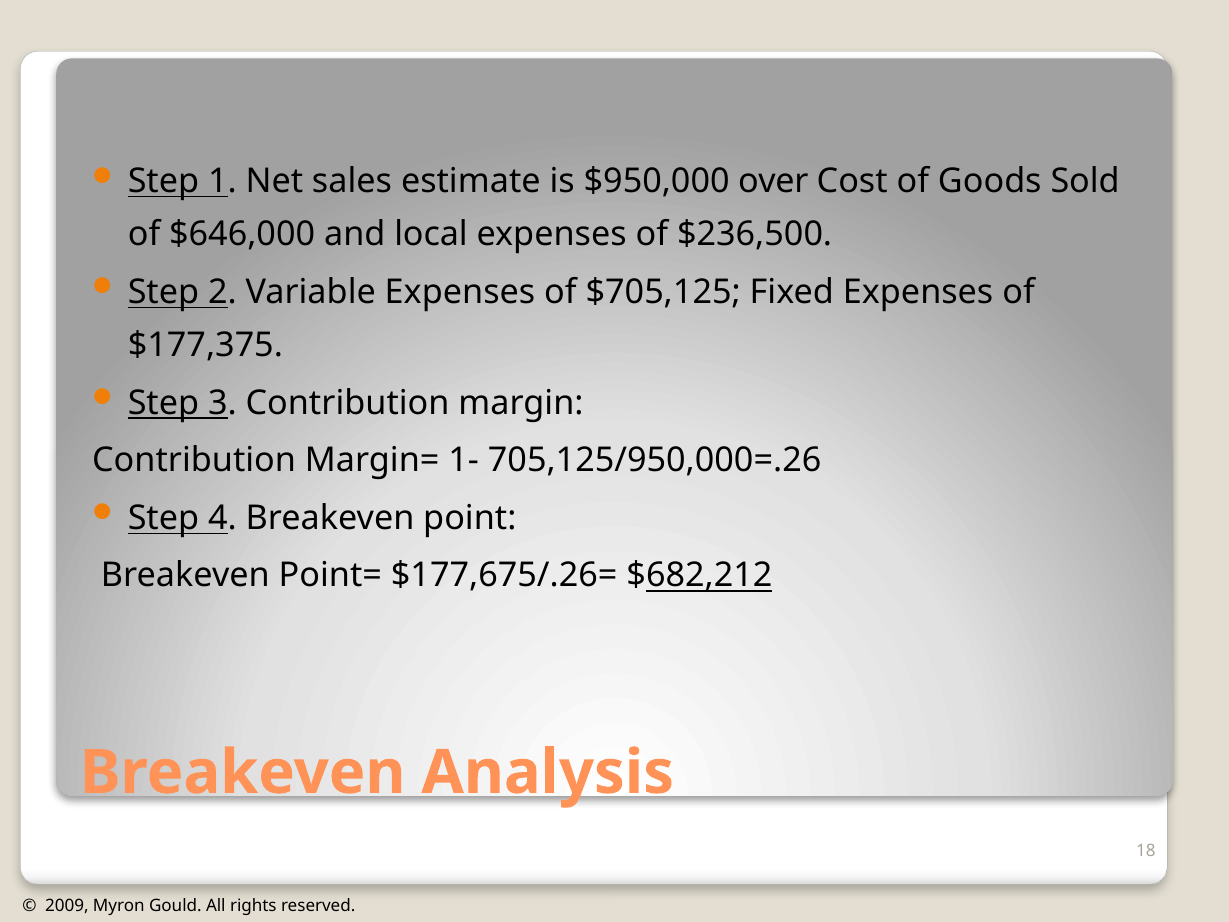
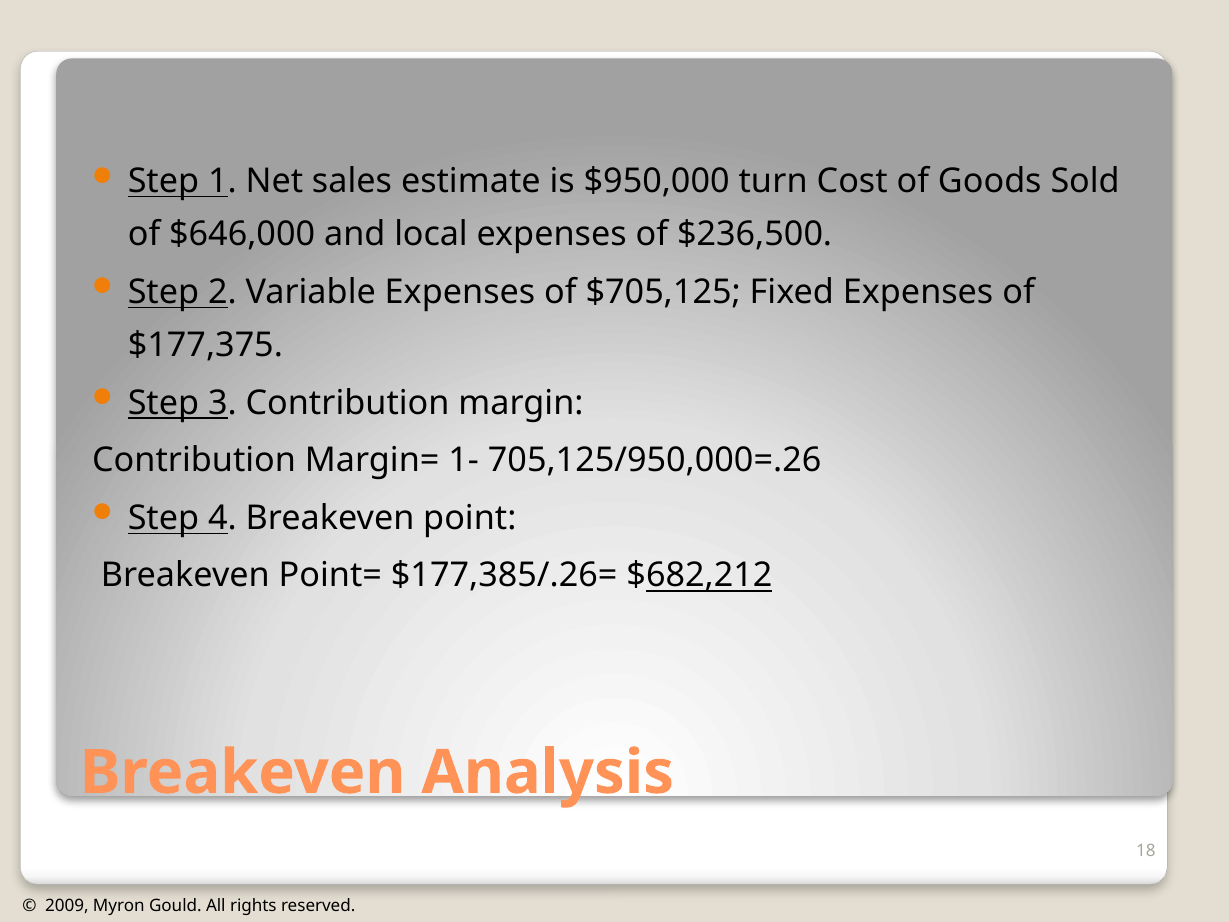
over: over -> turn
$177,675/.26=: $177,675/.26= -> $177,385/.26=
